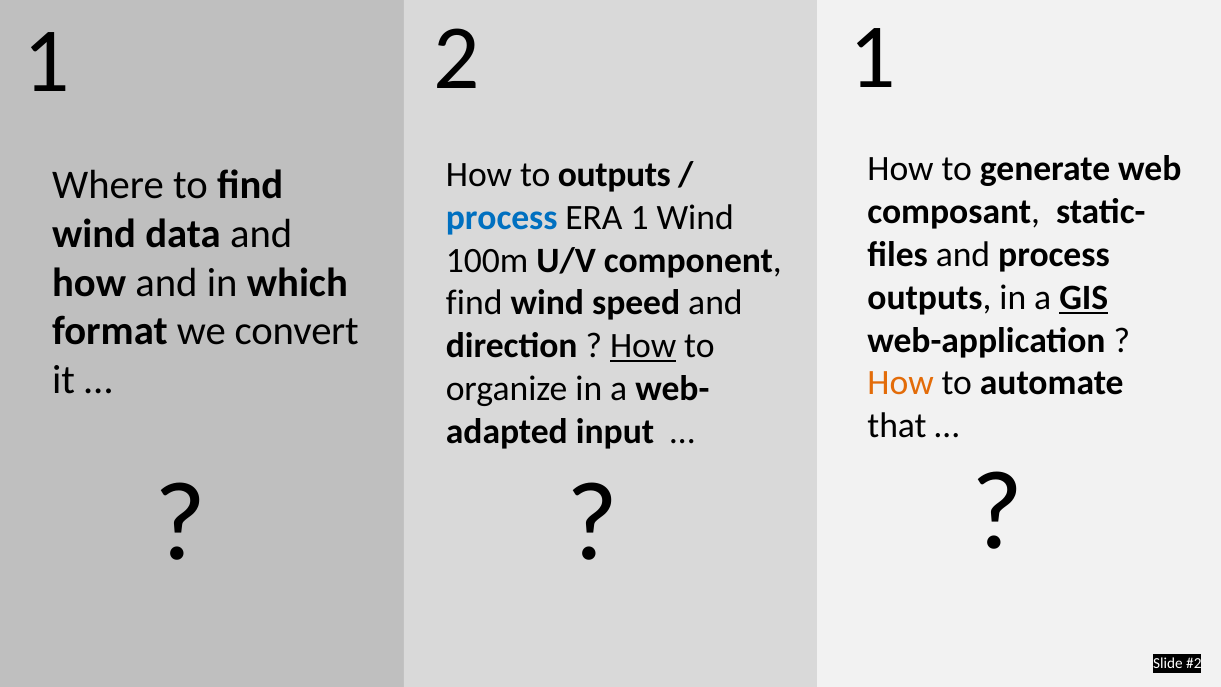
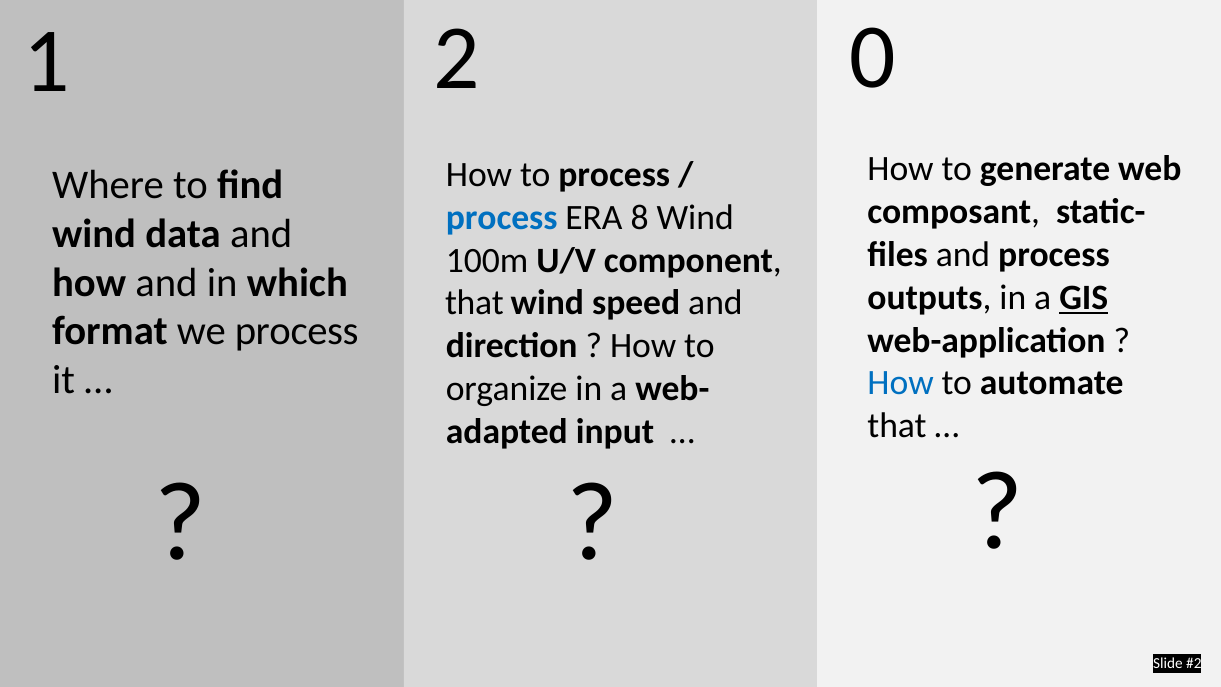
2 1: 1 -> 0
to outputs: outputs -> process
ERA 1: 1 -> 8
find at (474, 303): find -> that
we convert: convert -> process
How at (643, 346) underline: present -> none
How at (901, 383) colour: orange -> blue
